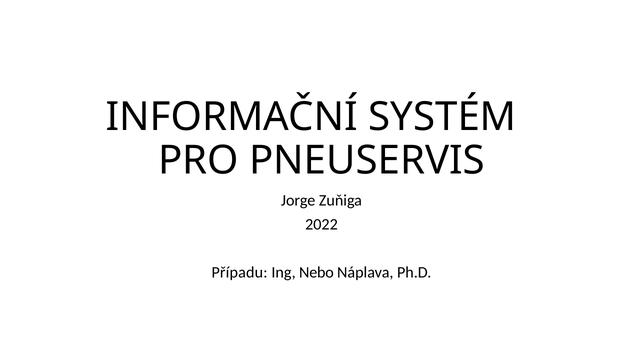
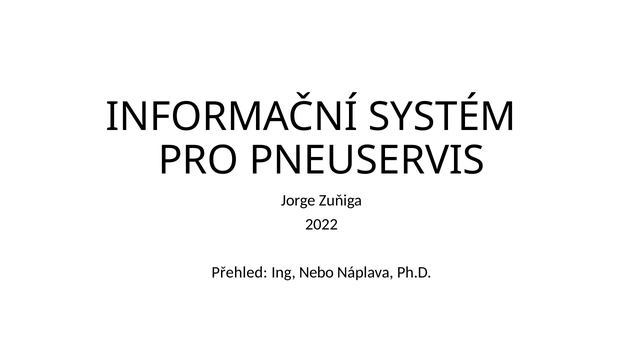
Případu: Případu -> Přehled
